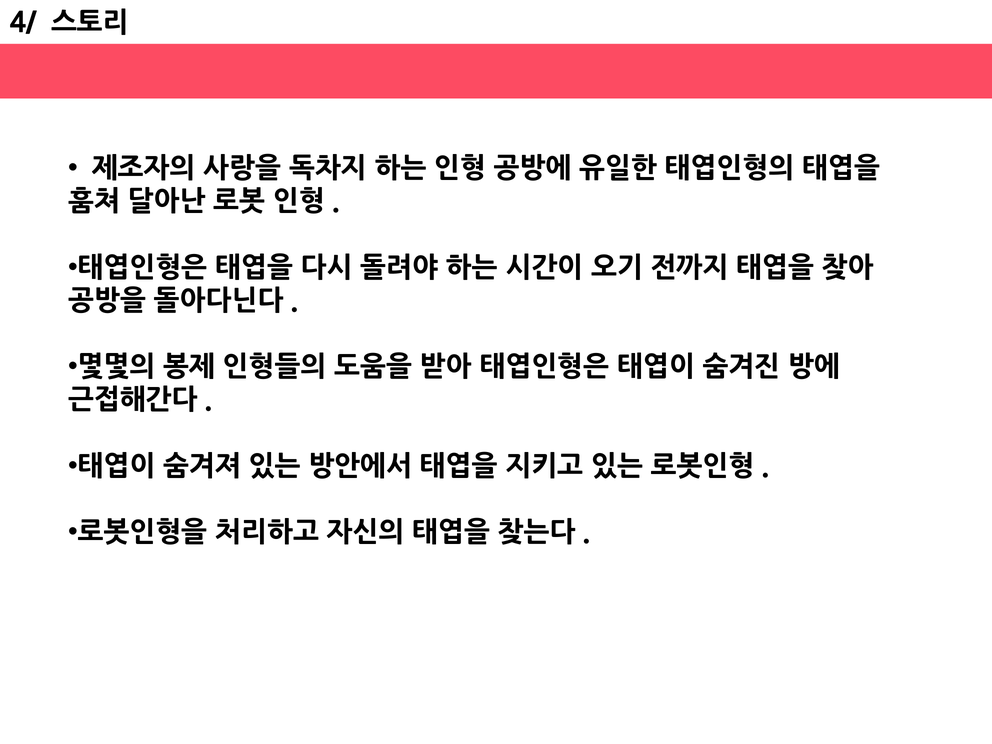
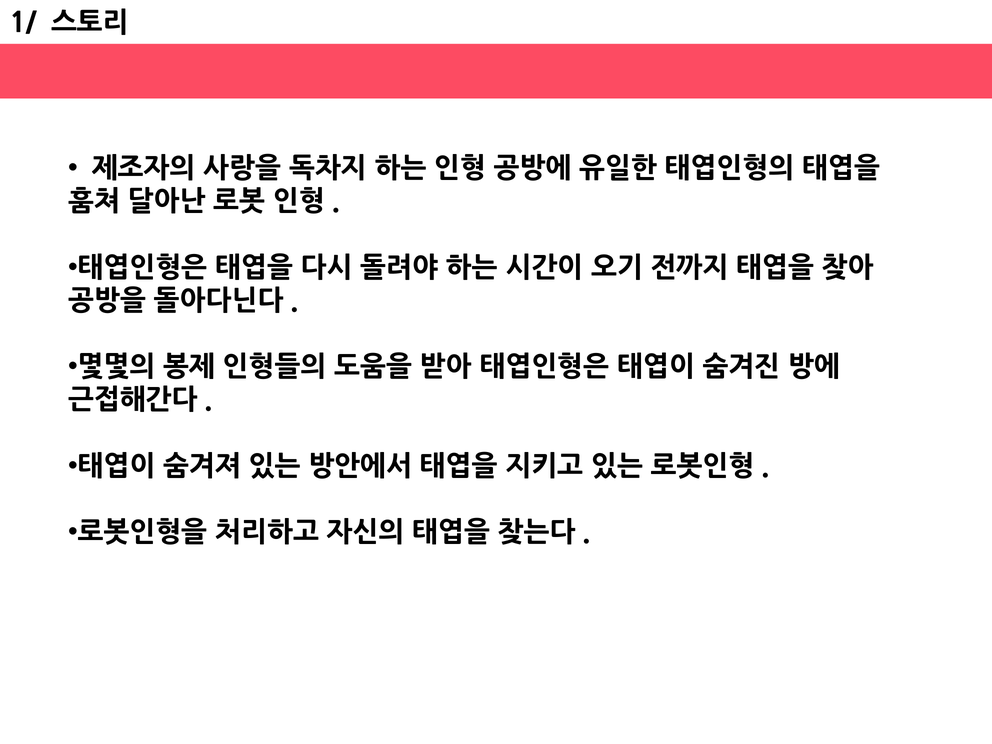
4/: 4/ -> 1/
